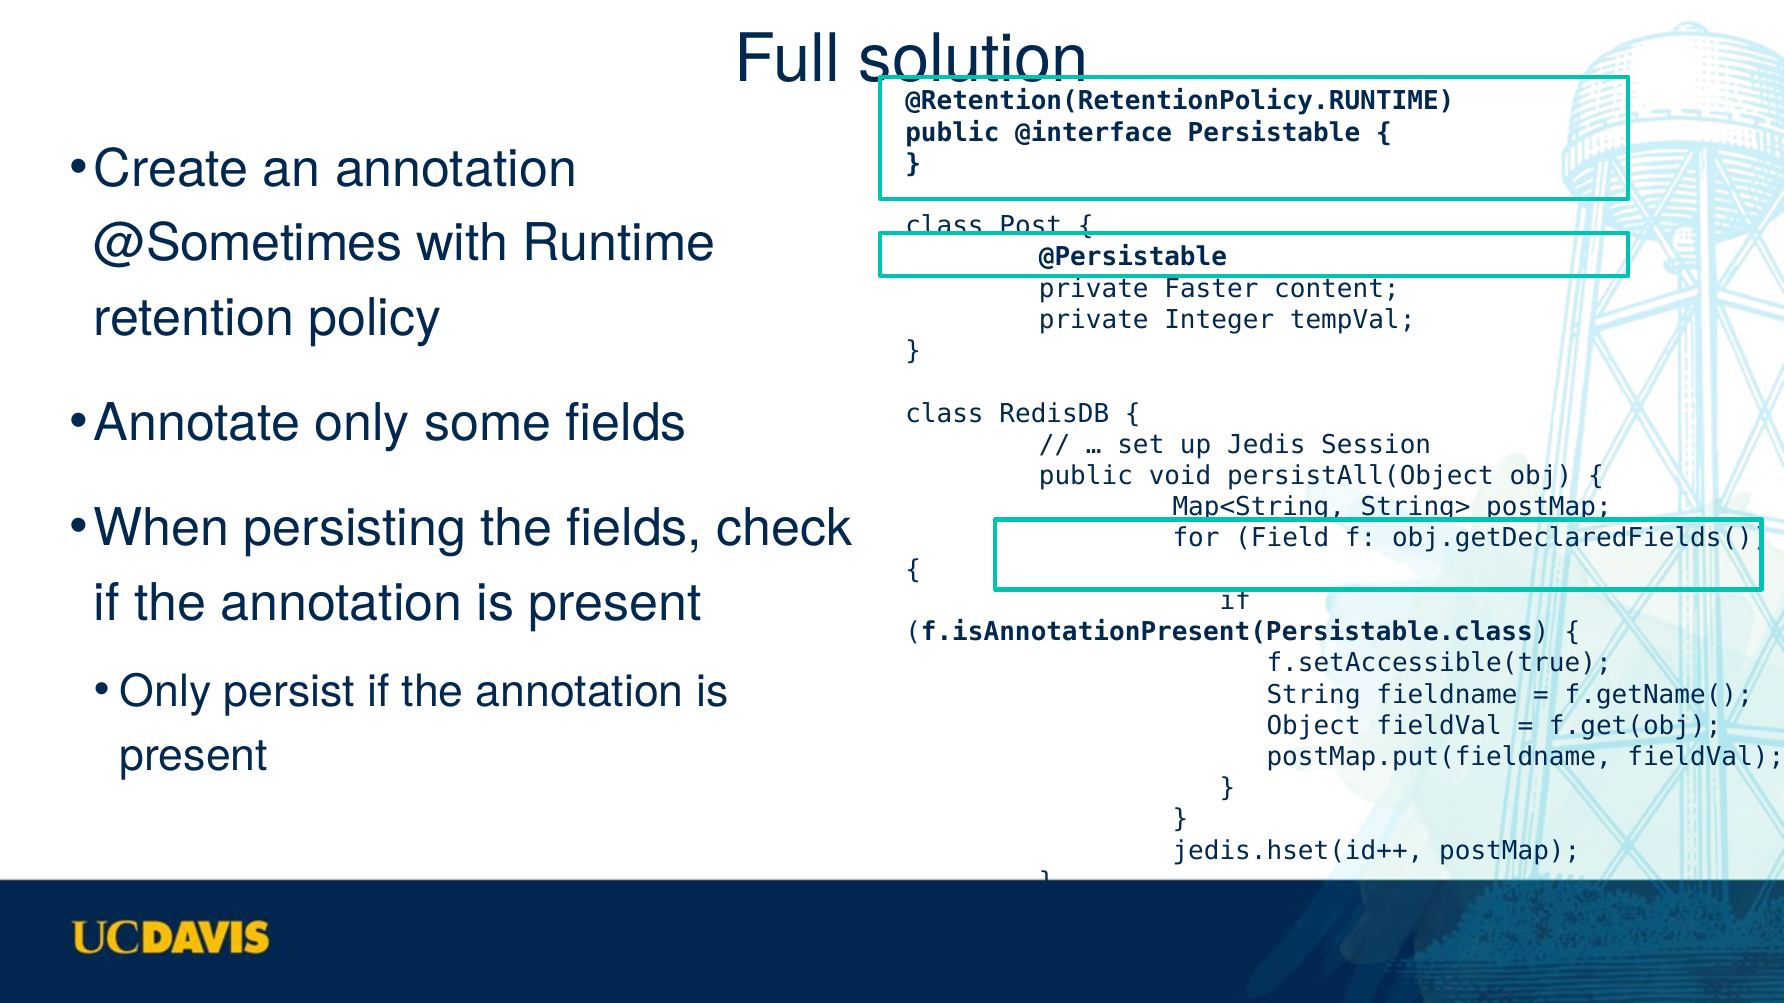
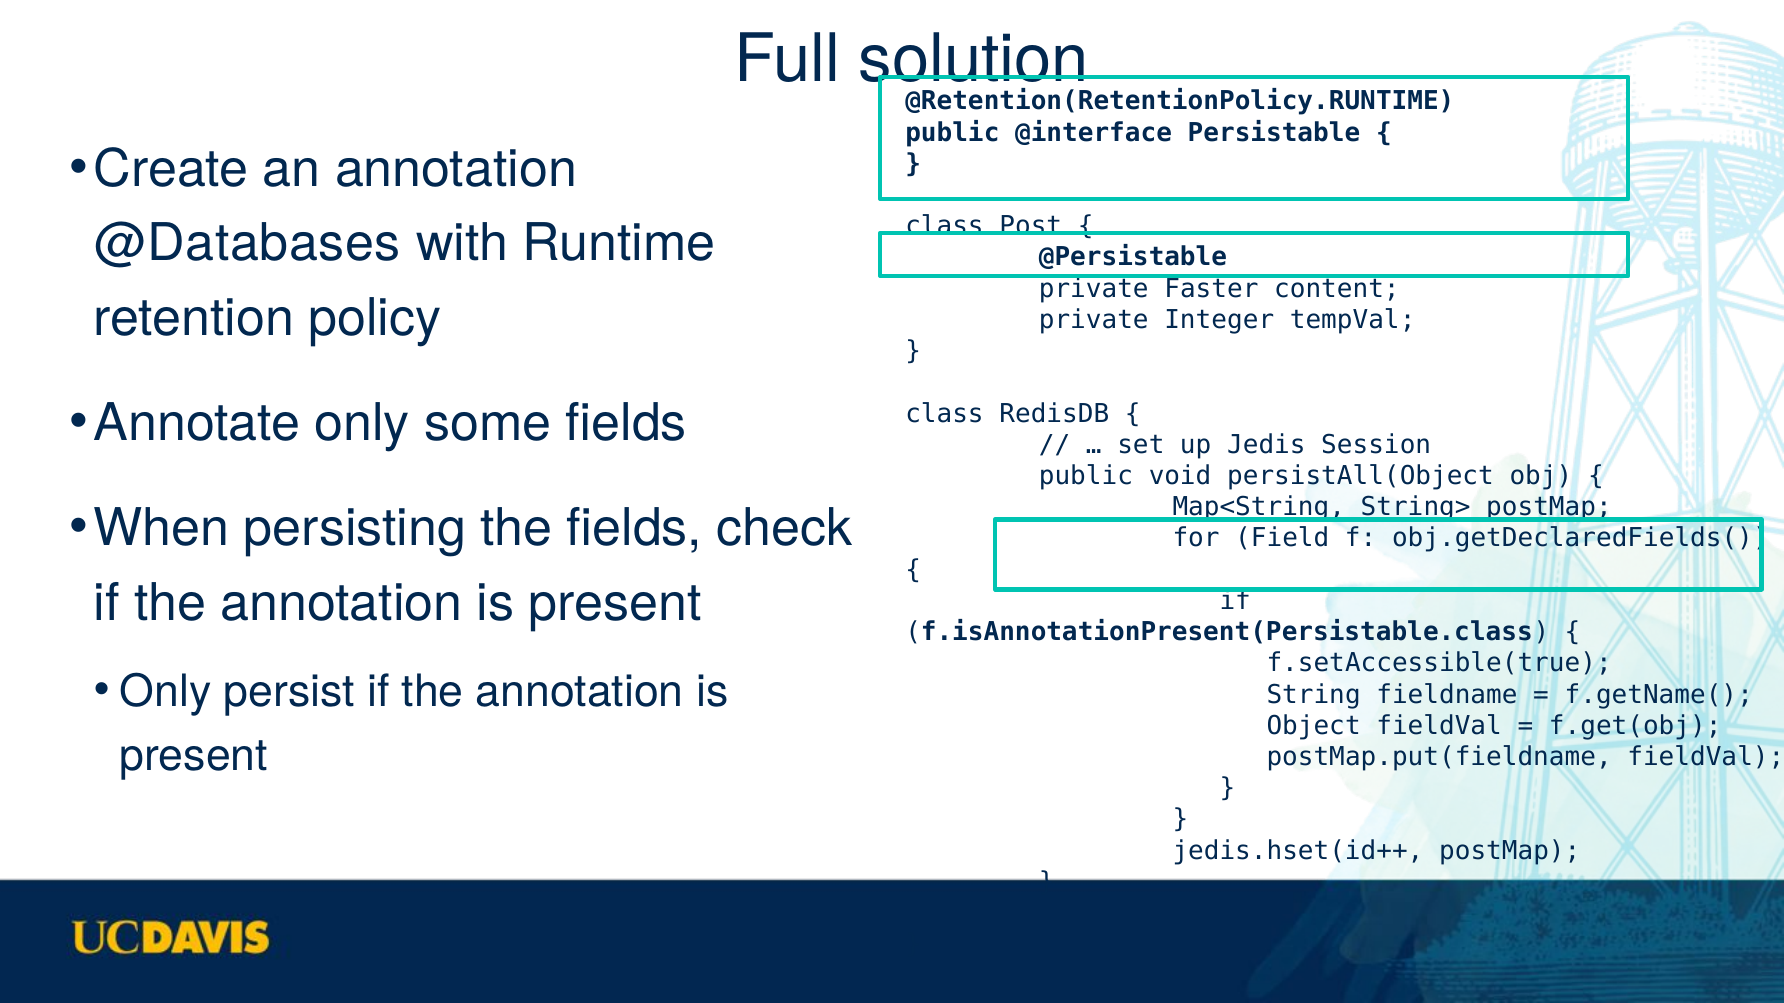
@Sometimes: @Sometimes -> @Databases
